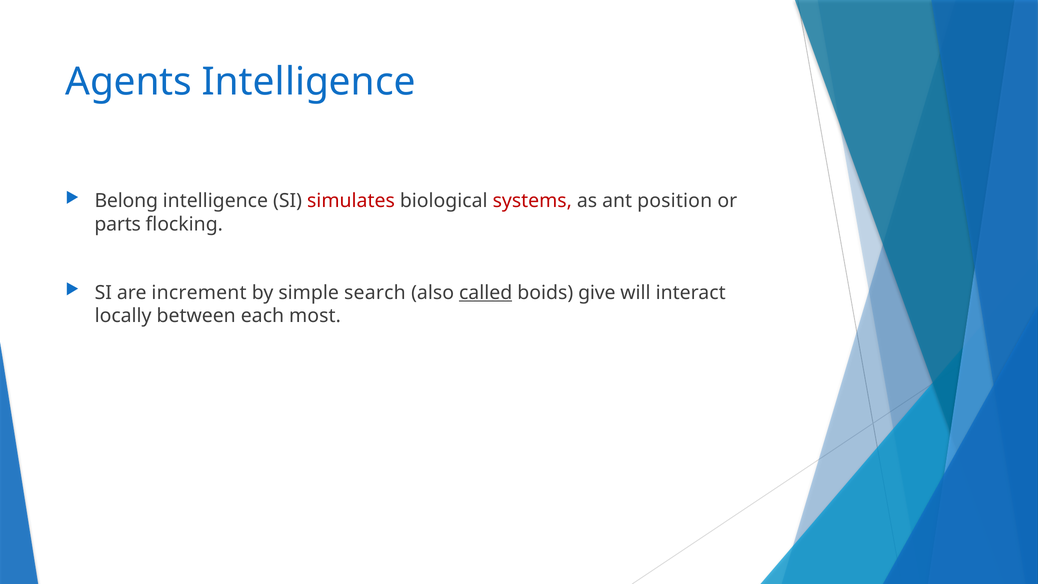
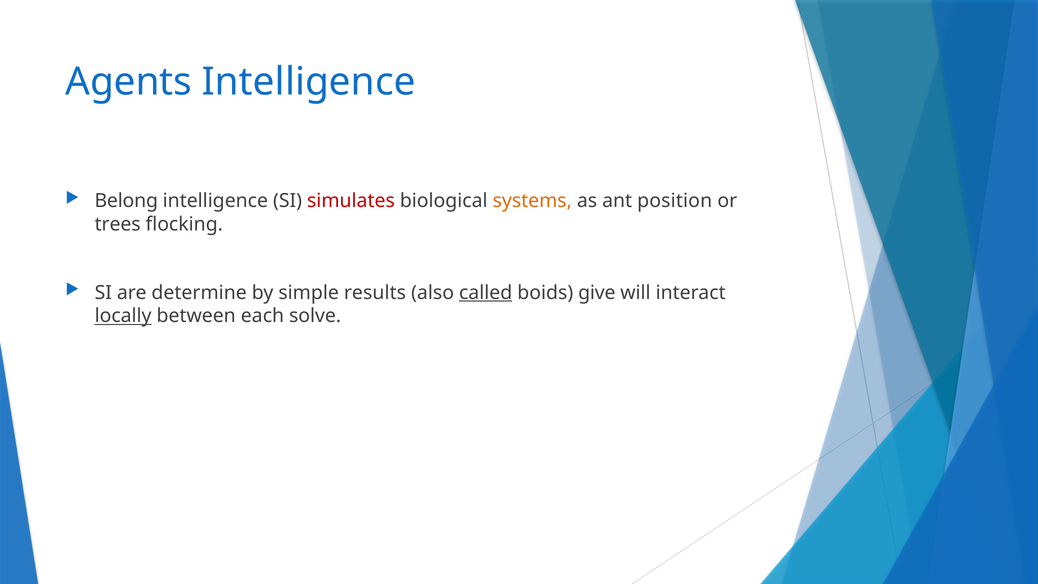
systems colour: red -> orange
parts: parts -> trees
increment: increment -> determine
search: search -> results
locally underline: none -> present
most: most -> solve
